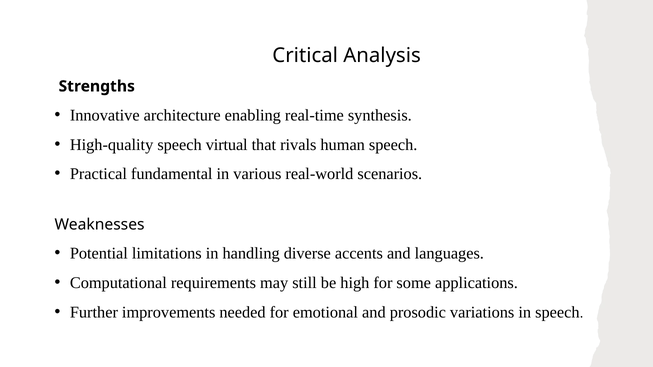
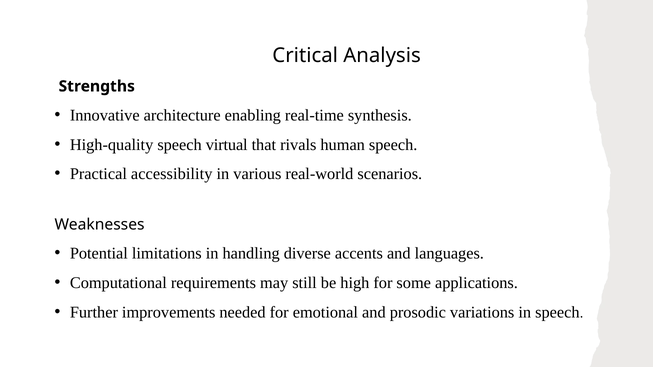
fundamental: fundamental -> accessibility
